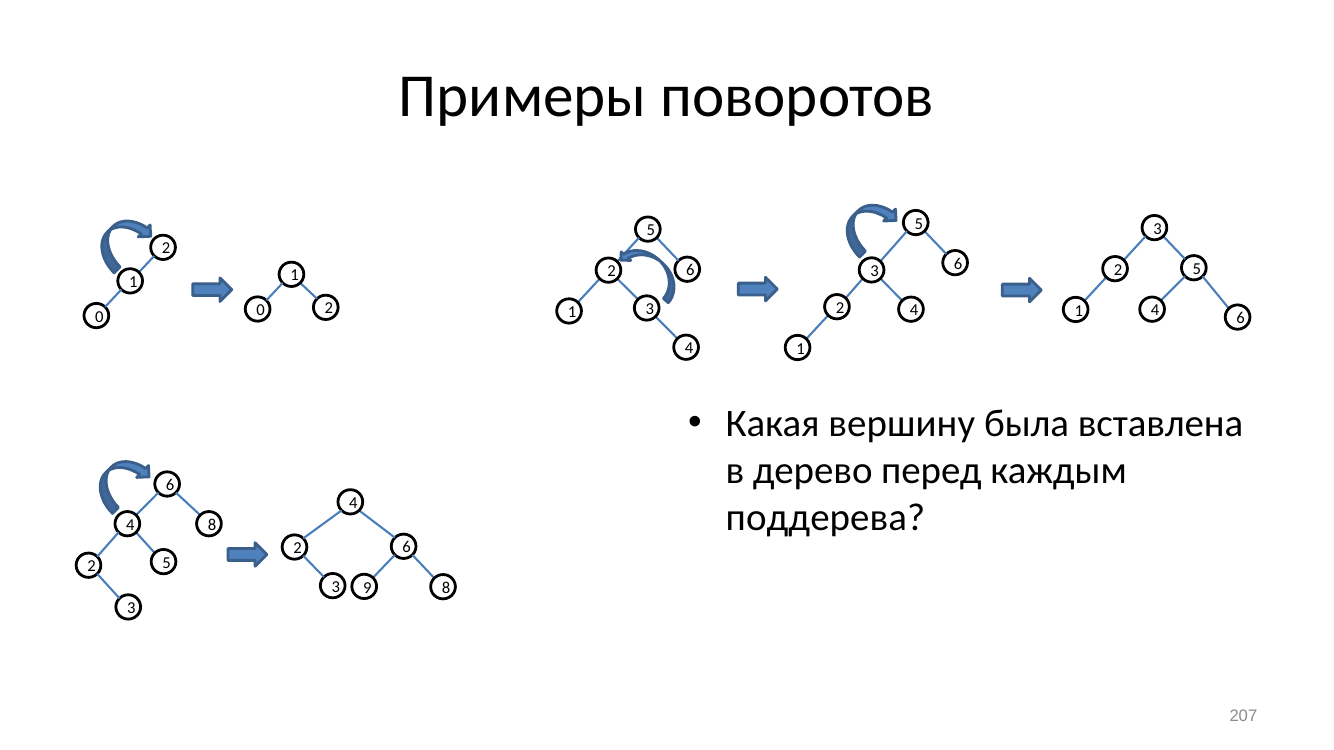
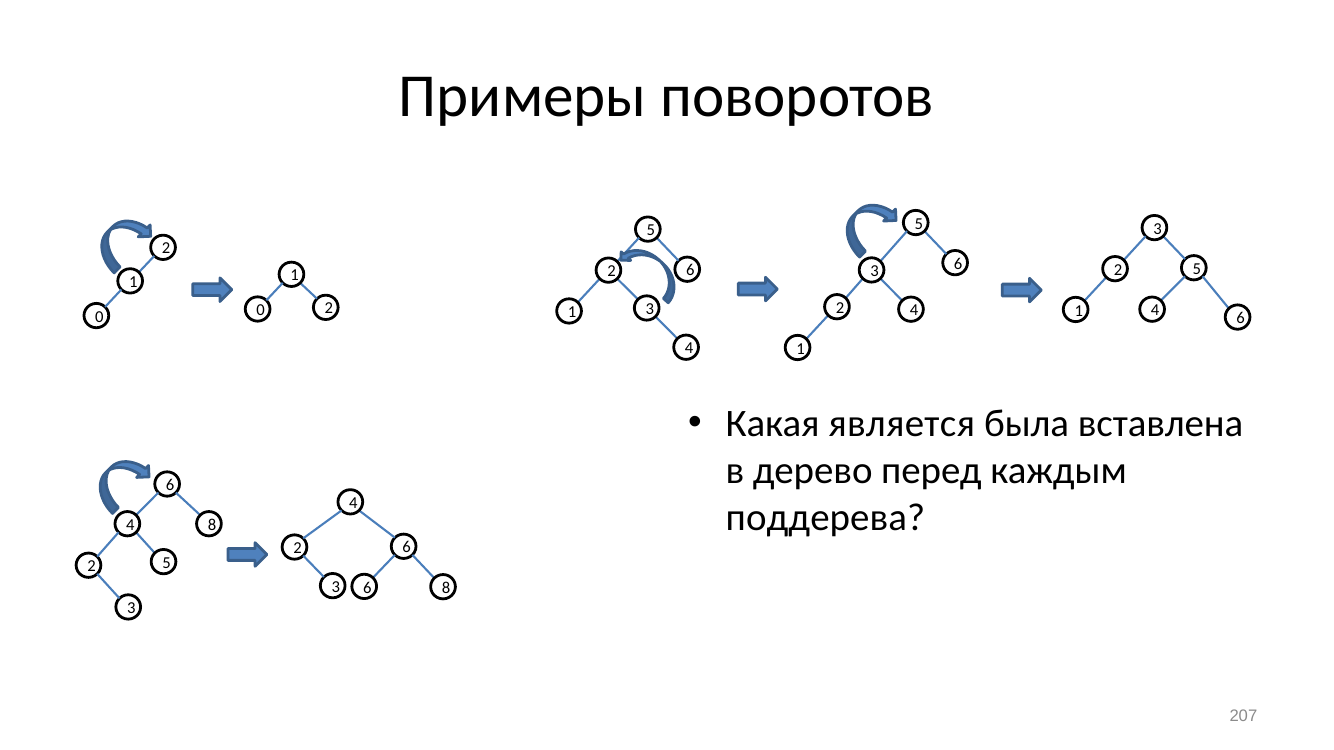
вершину: вершину -> является
3 9: 9 -> 6
